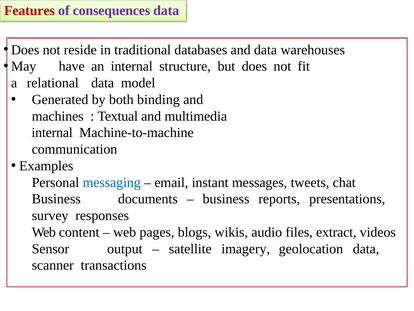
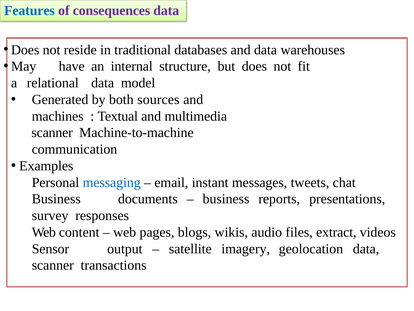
Features colour: red -> blue
binding: binding -> sources
internal at (52, 133): internal -> scanner
